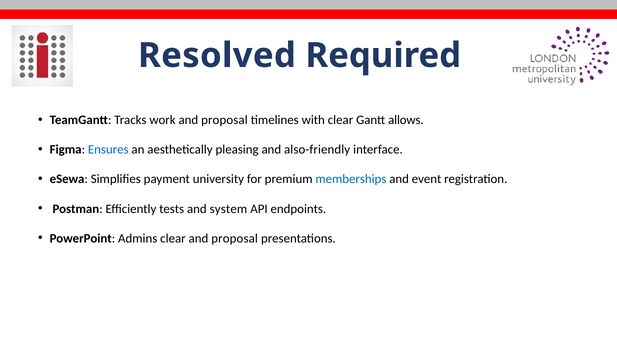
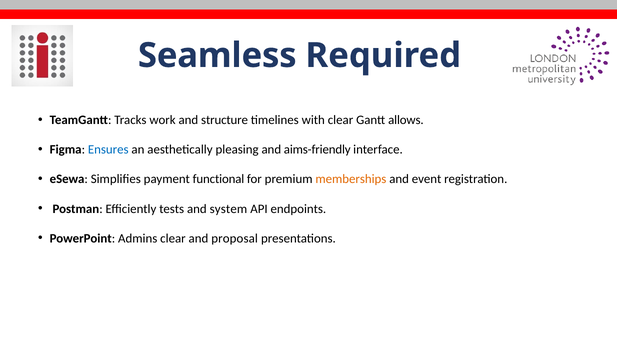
Resolved: Resolved -> Seamless
work and proposal: proposal -> structure
also-friendly: also-friendly -> aims-friendly
university: university -> functional
memberships colour: blue -> orange
